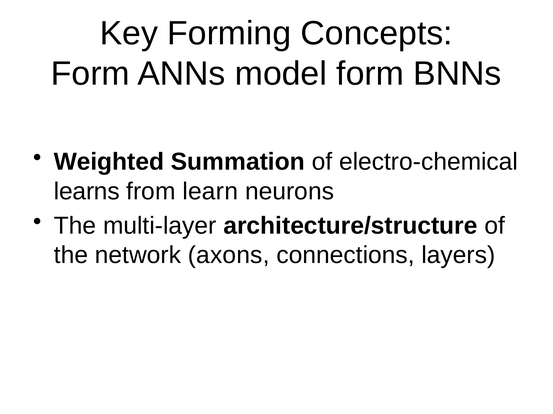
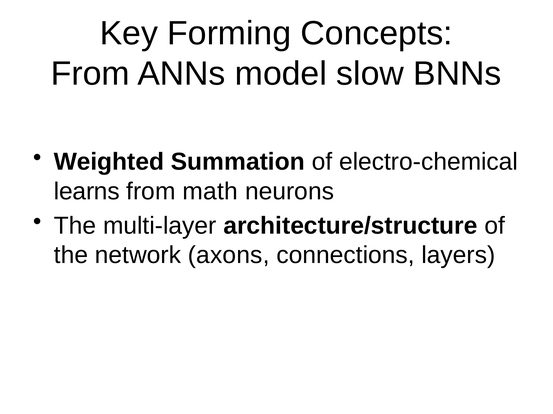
Form at (90, 74): Form -> From
model form: form -> slow
learn: learn -> math
